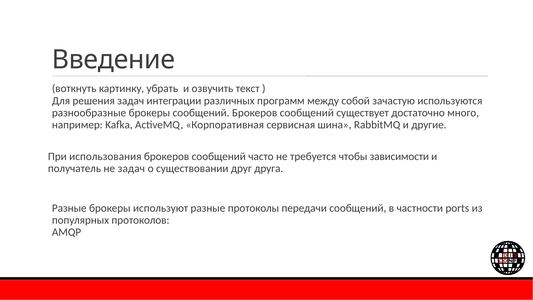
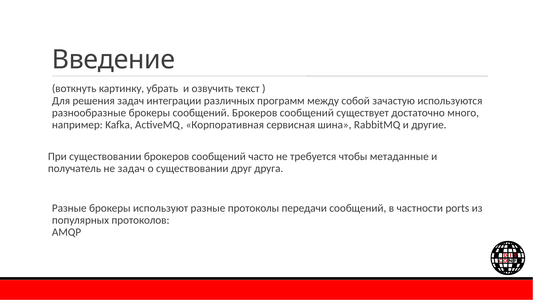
При использования: использования -> существовании
зависимости: зависимости -> метаданные
